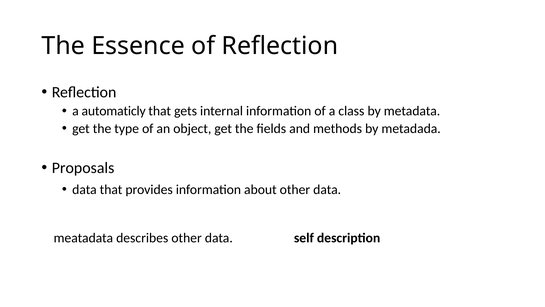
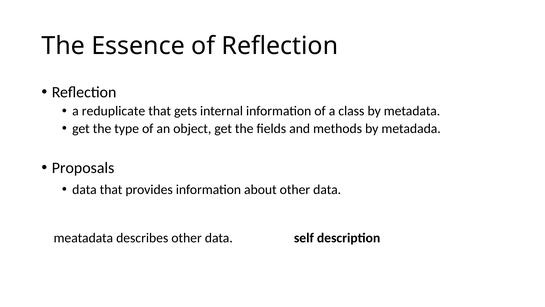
automaticly: automaticly -> reduplicate
